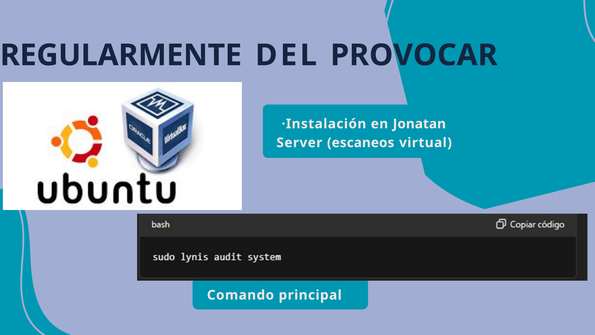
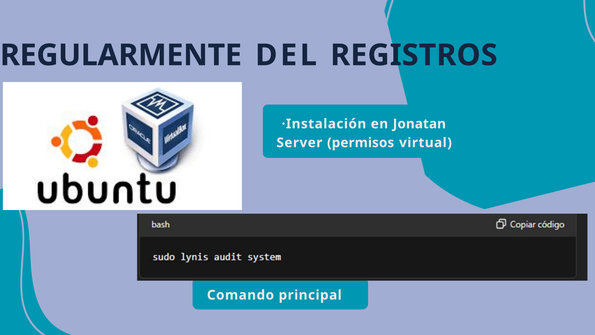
PROVOCAR: PROVOCAR -> REGISTROS
escaneos: escaneos -> permisos
